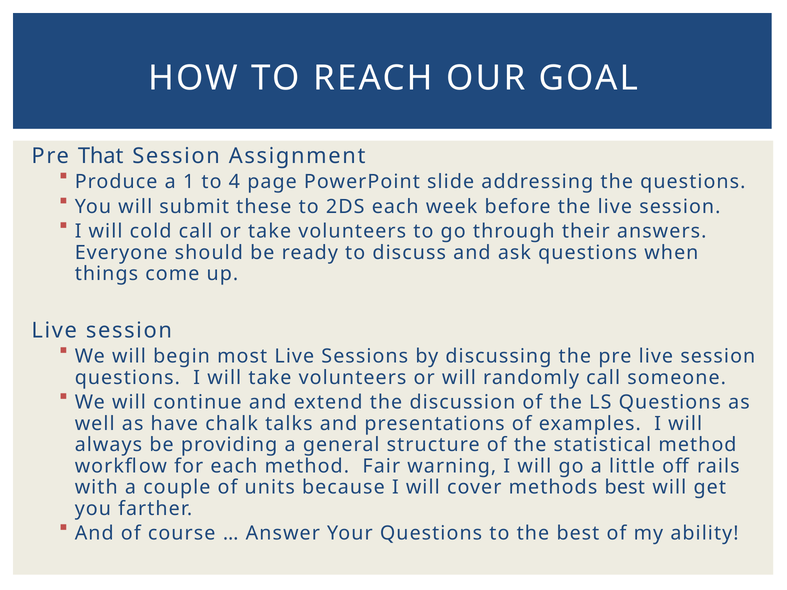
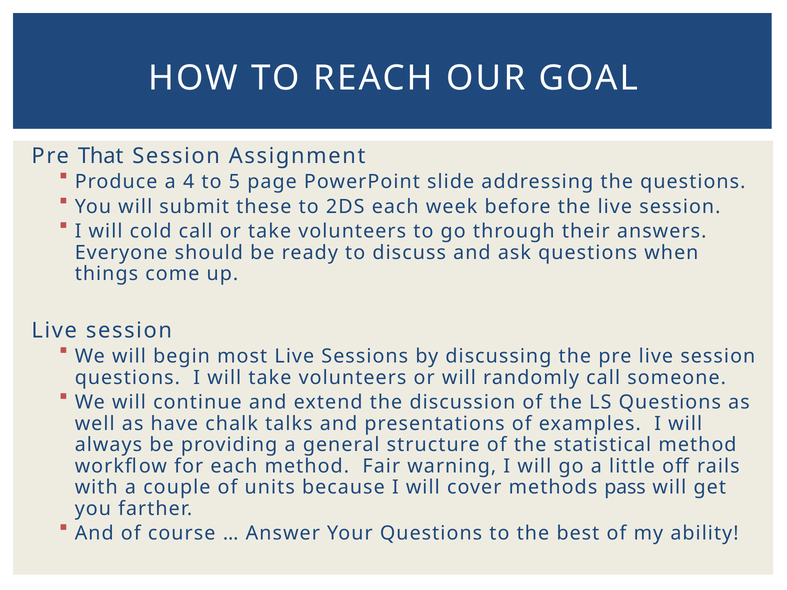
1: 1 -> 4
4: 4 -> 5
methods best: best -> pass
